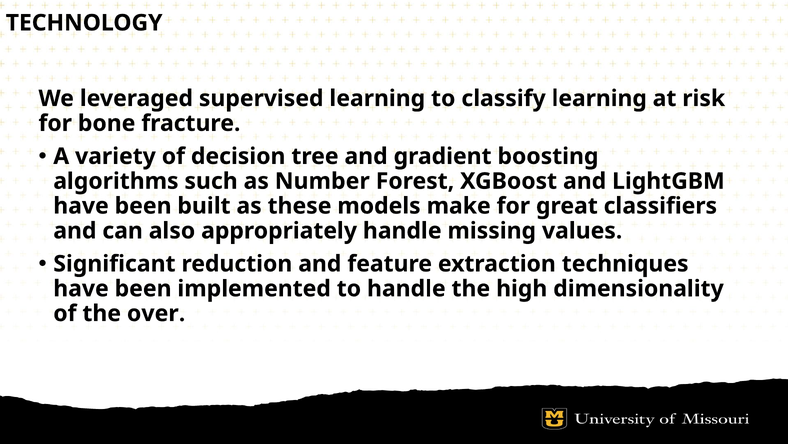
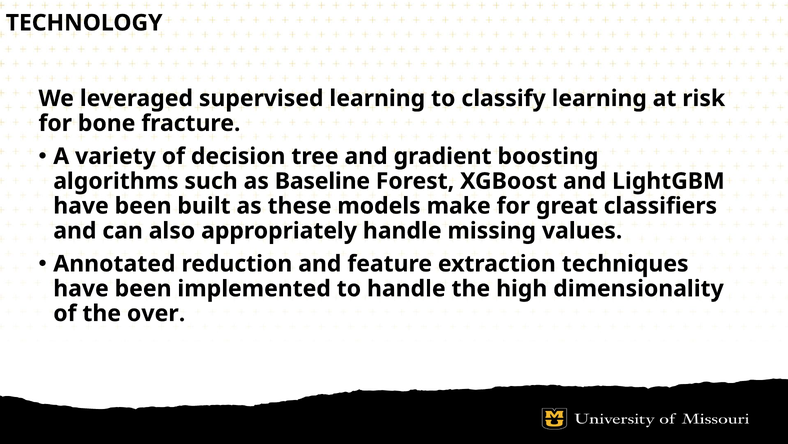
Number: Number -> Baseline
Significant: Significant -> Annotated
